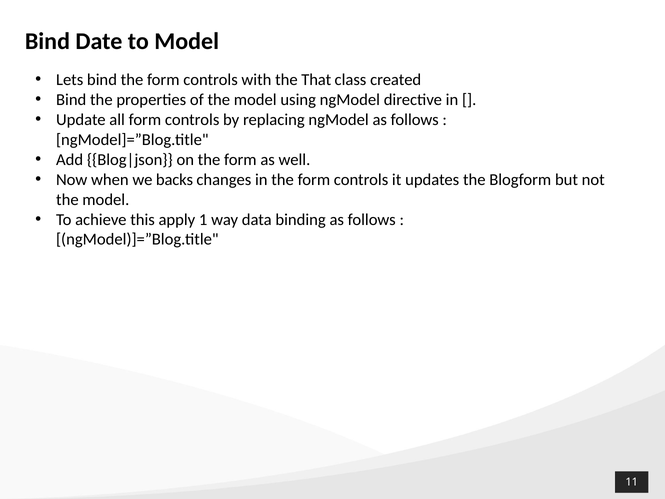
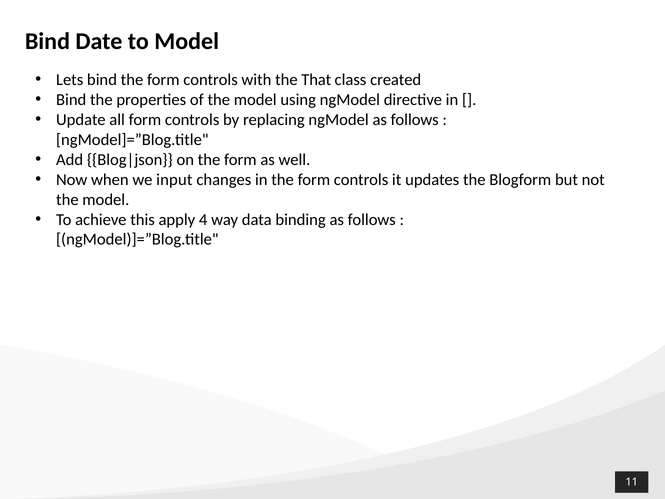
backs: backs -> input
1: 1 -> 4
